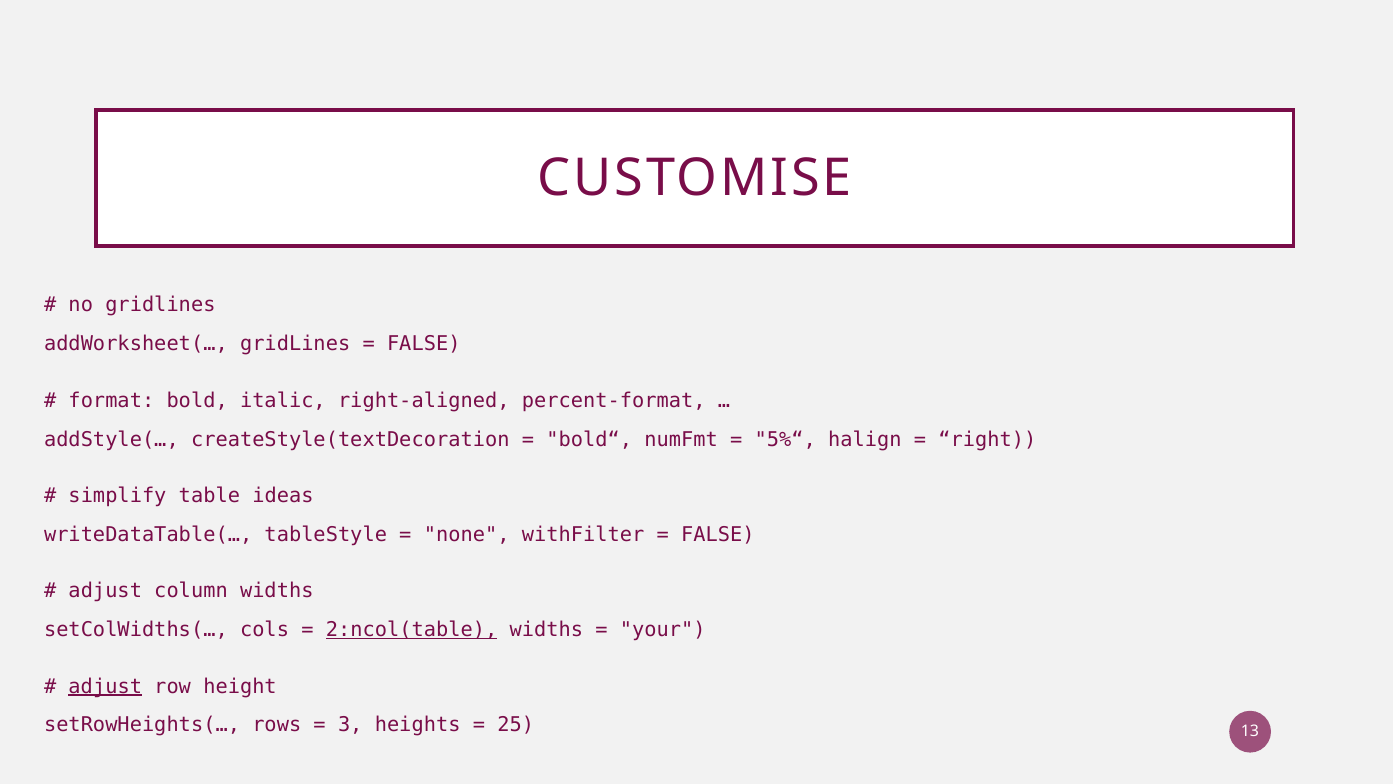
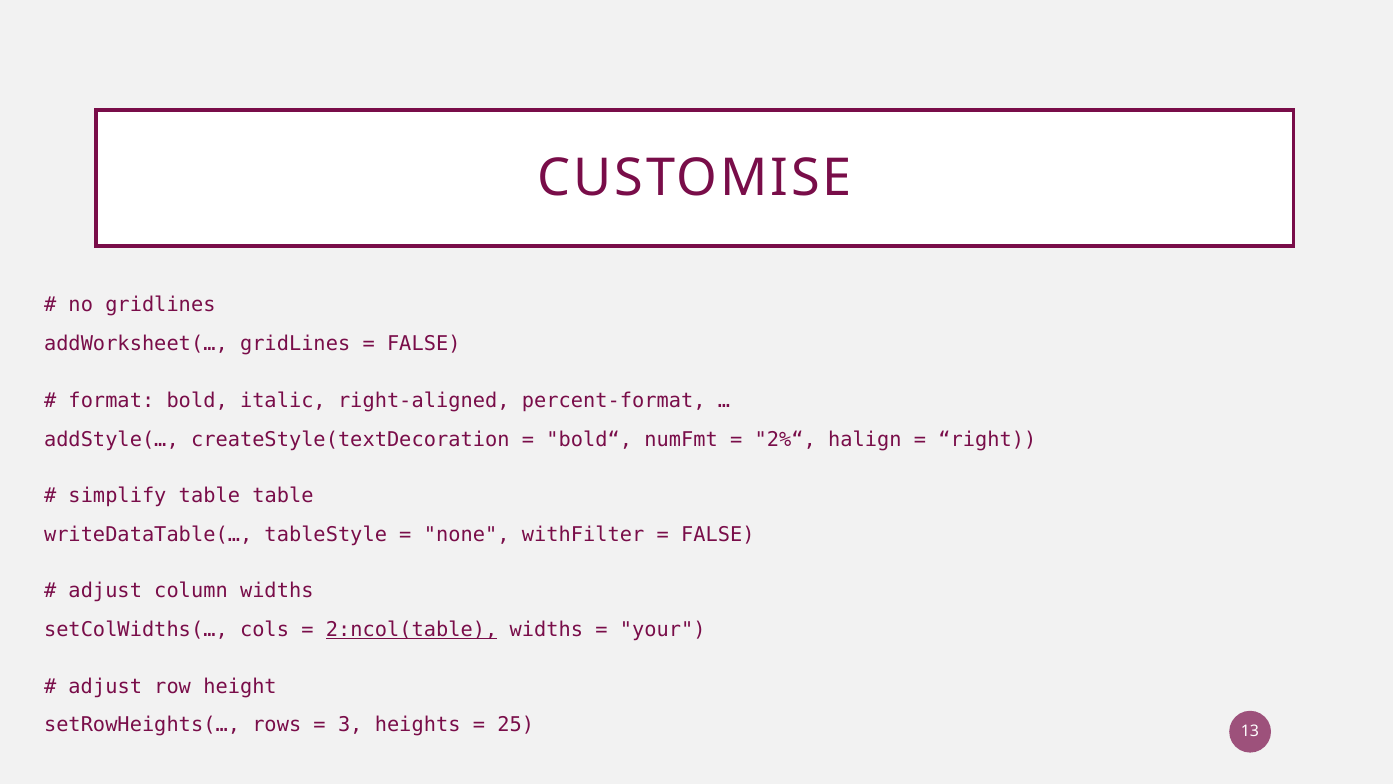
5%“: 5%“ -> 2%“
table ideas: ideas -> table
adjust at (105, 686) underline: present -> none
